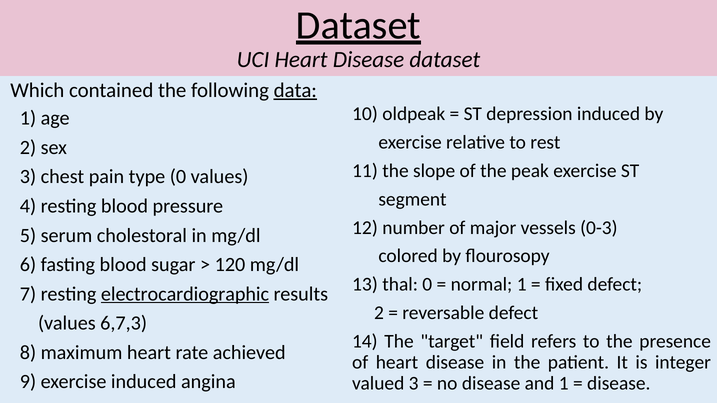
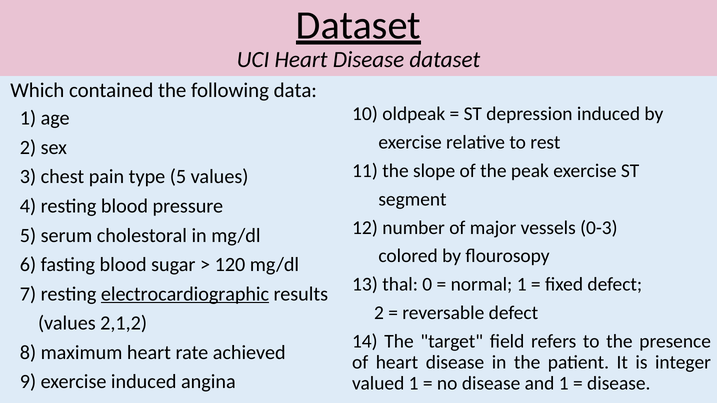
data underline: present -> none
type 0: 0 -> 5
6,7,3: 6,7,3 -> 2,1,2
valued 3: 3 -> 1
